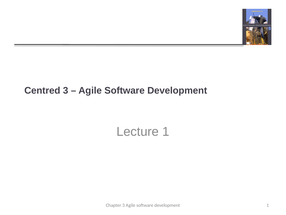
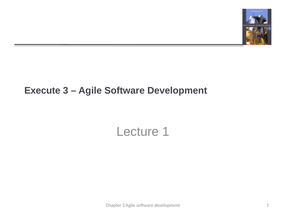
Centred: Centred -> Execute
